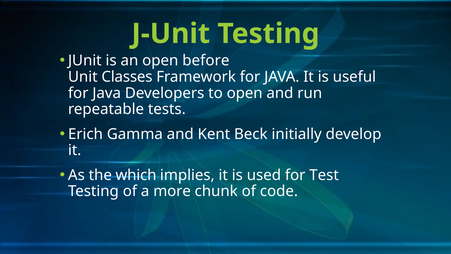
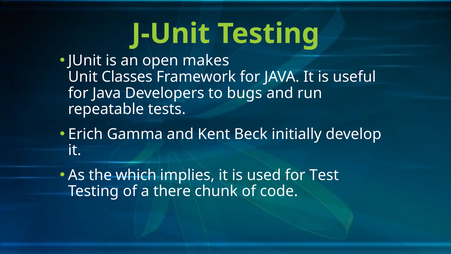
before: before -> makes
to open: open -> bugs
more: more -> there
